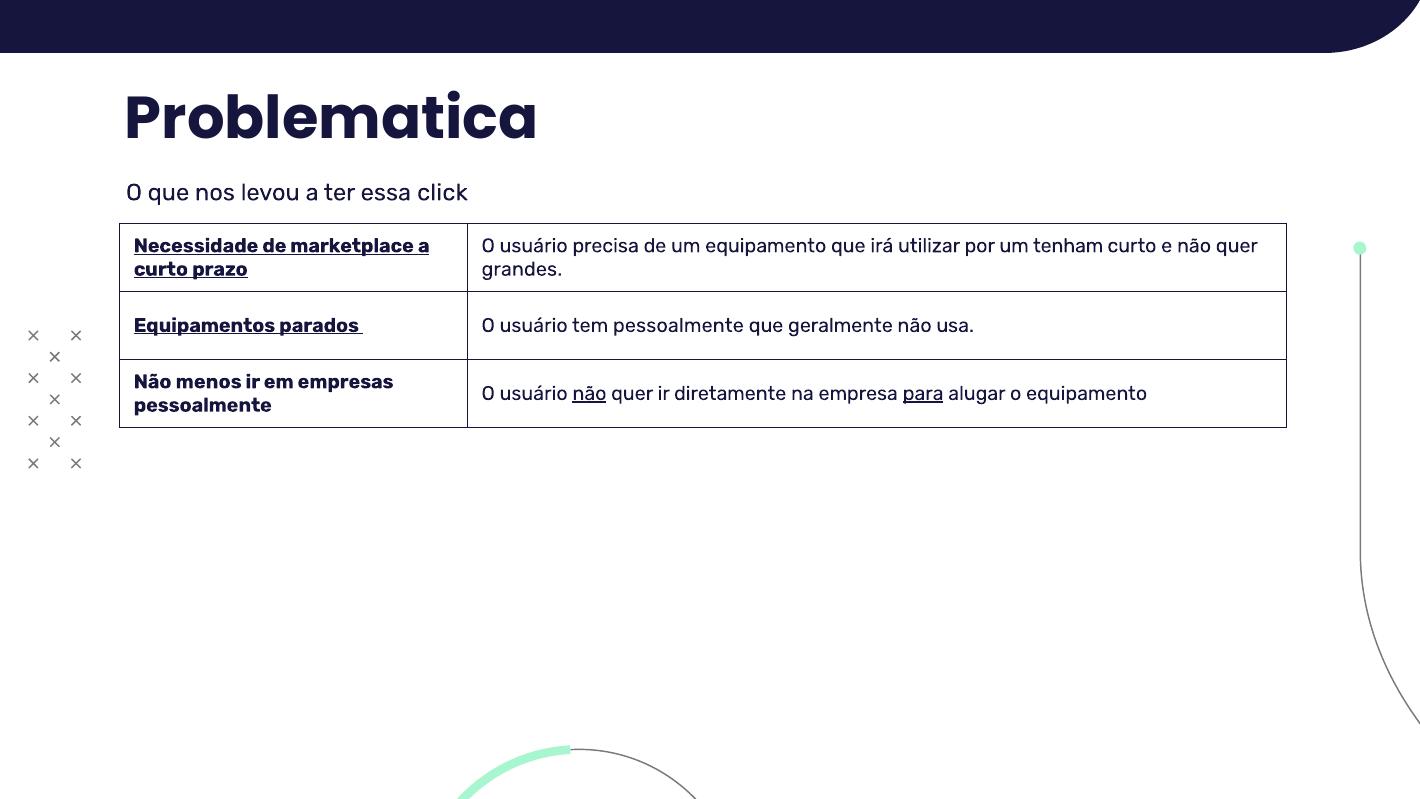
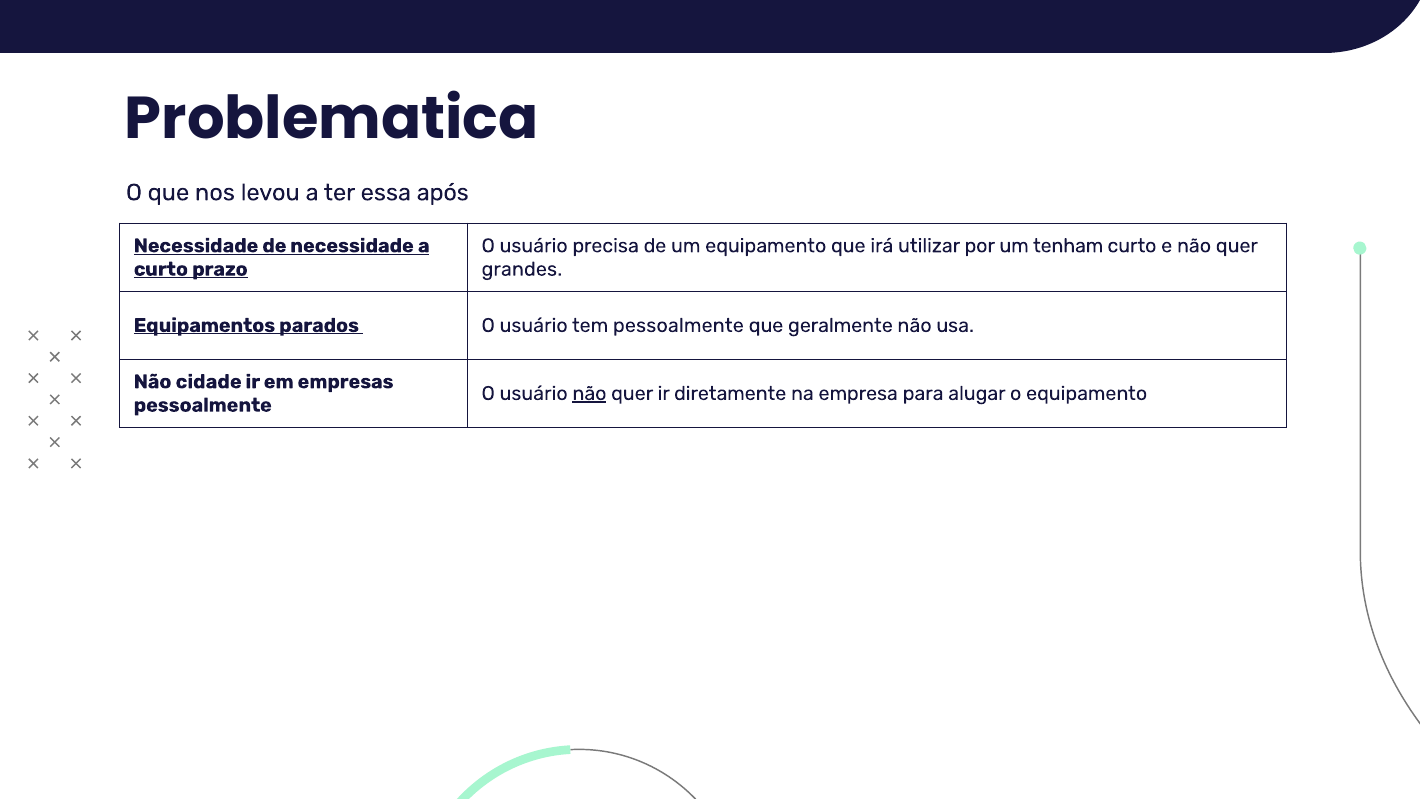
click: click -> após
de marketplace: marketplace -> necessidade
menos: menos -> cidade
para underline: present -> none
